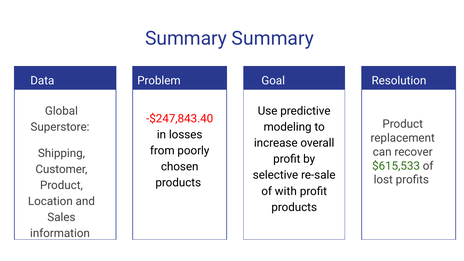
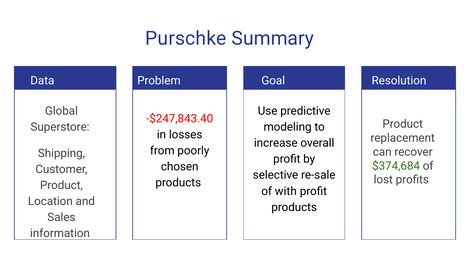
Summary at (186, 38): Summary -> Purschke
$615,533: $615,533 -> $374,684
